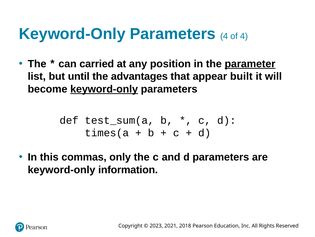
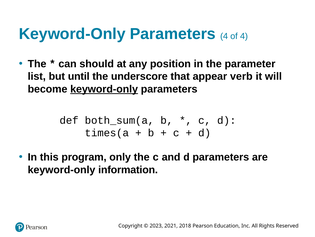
carried: carried -> should
parameter underline: present -> none
advantages: advantages -> underscore
built: built -> verb
test_sum(a: test_sum(a -> both_sum(a
commas: commas -> program
